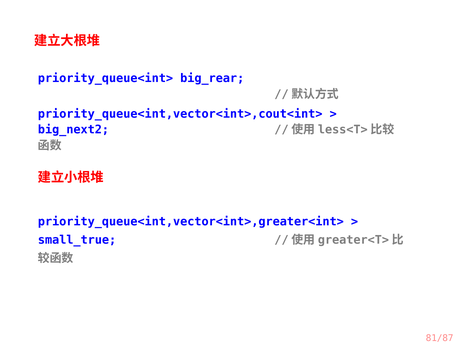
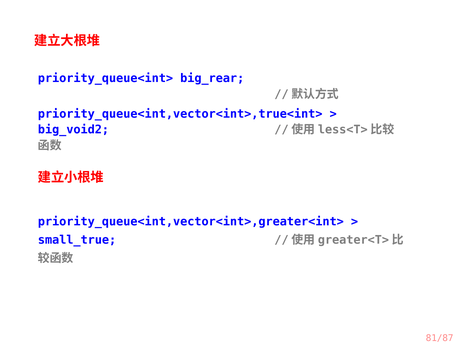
priority_queue<int,vector<int>,cout<int>: priority_queue<int,vector<int>,cout<int> -> priority_queue<int,vector<int>,true<int>
big_next2: big_next2 -> big_void2
